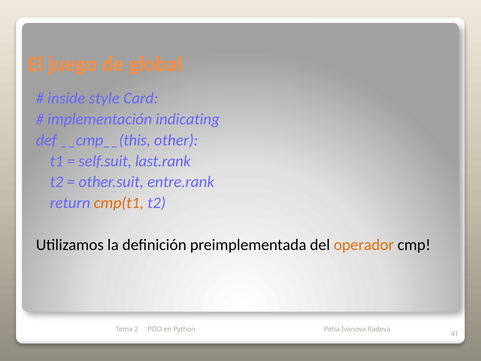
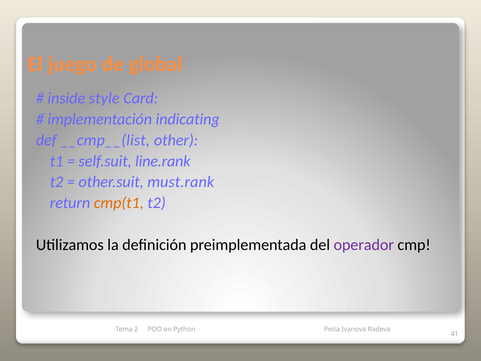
__cmp__(this: __cmp__(this -> __cmp__(list
last.rank: last.rank -> line.rank
entre.rank: entre.rank -> must.rank
operador colour: orange -> purple
